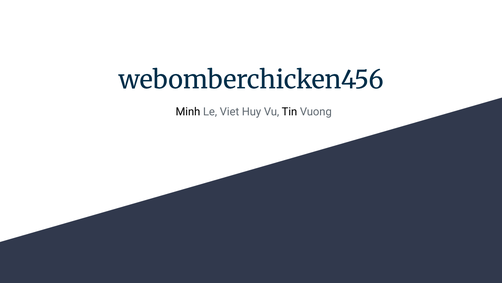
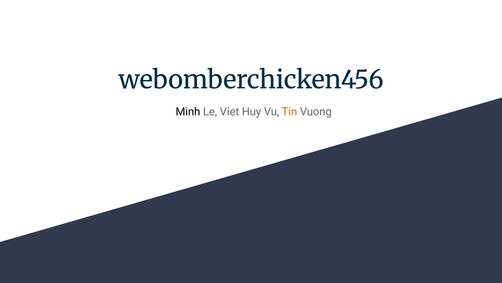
Tin colour: black -> orange
